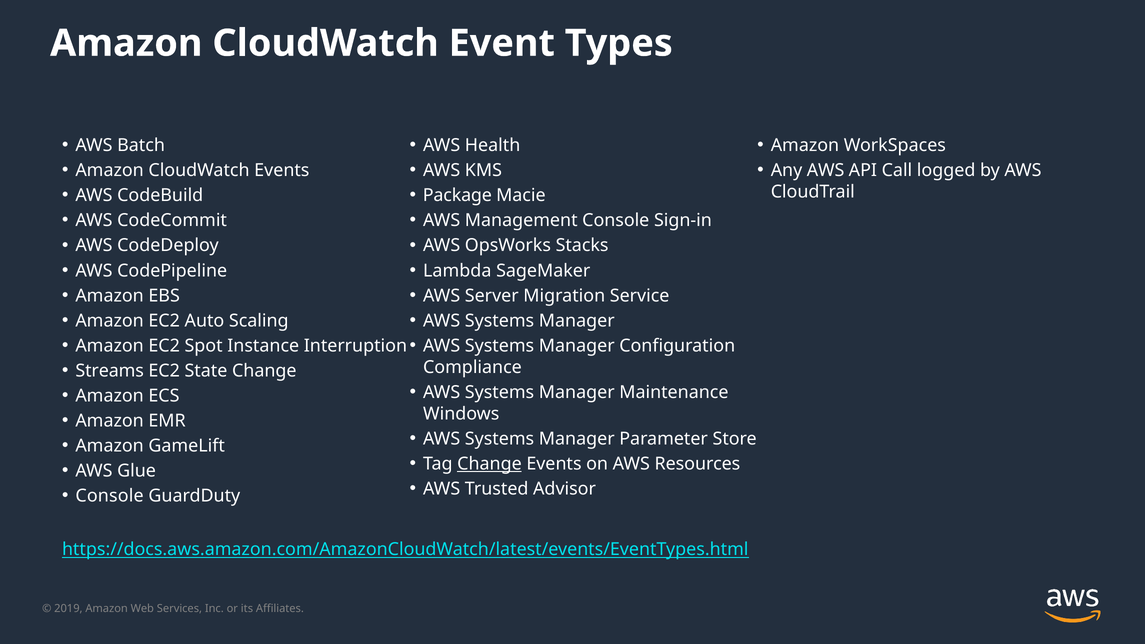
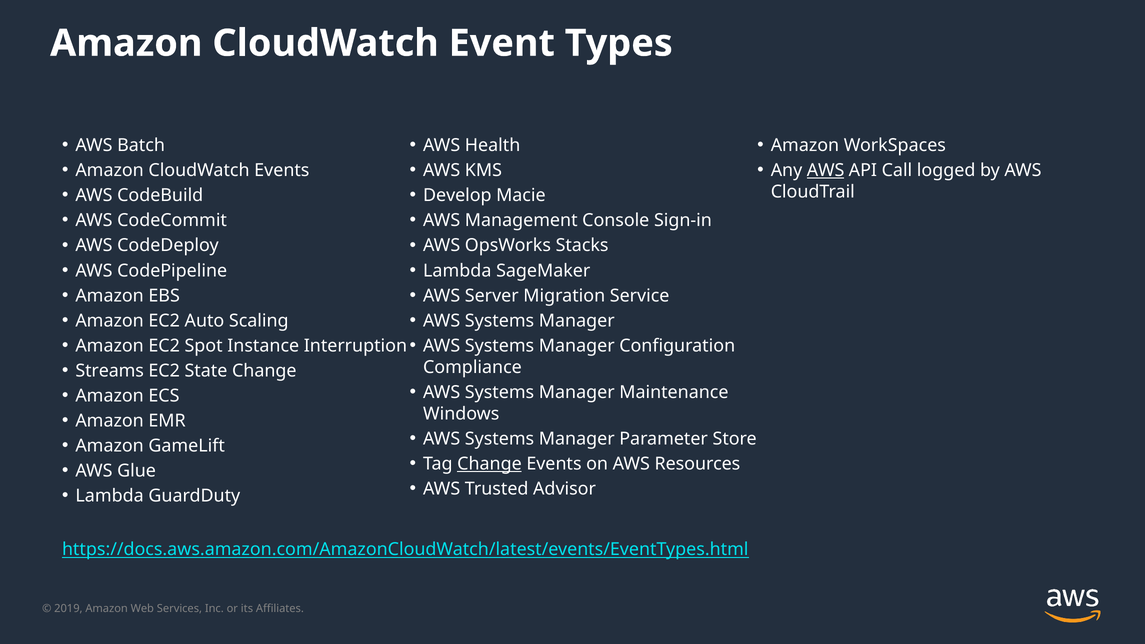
AWS at (826, 170) underline: none -> present
Package: Package -> Develop
Console at (110, 496): Console -> Lambda
